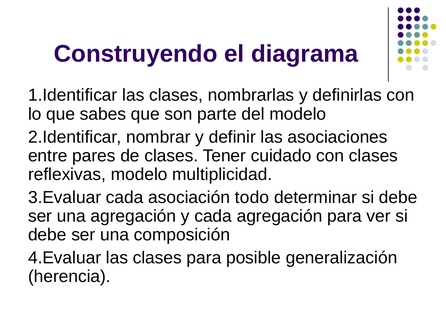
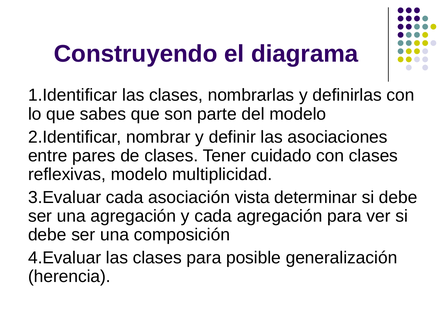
todo: todo -> vista
